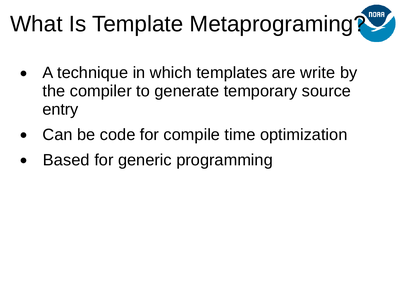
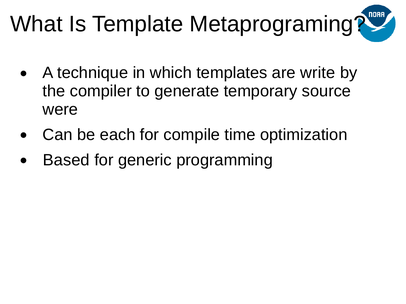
entry: entry -> were
code: code -> each
